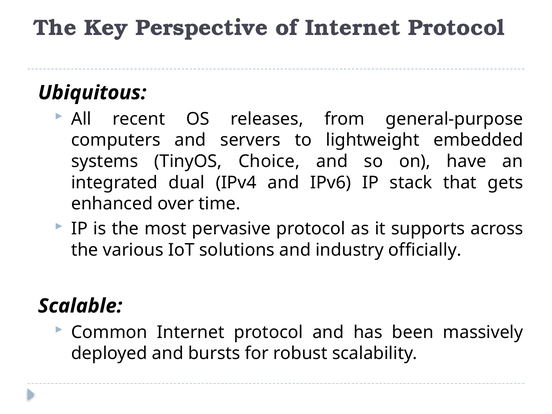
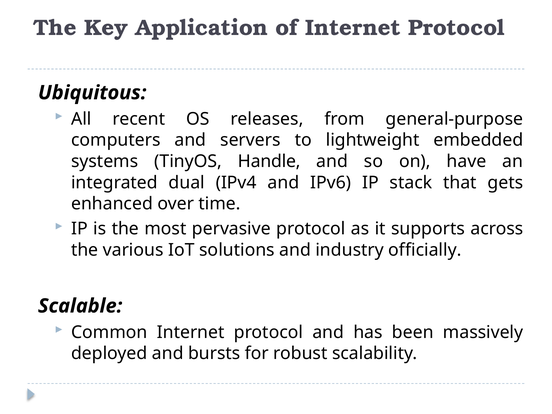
Perspective: Perspective -> Application
Choice: Choice -> Handle
